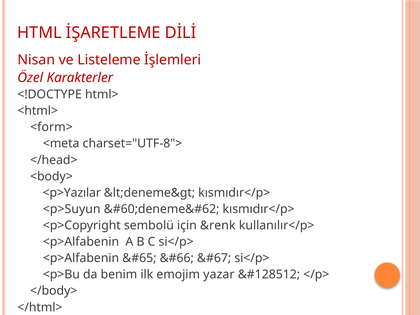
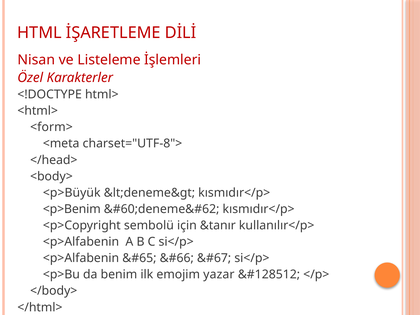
<p>Yazılar: <p>Yazılar -> <p>Büyük
<p>Suyun: <p>Suyun -> <p>Benim
&renk: &renk -> &tanır
